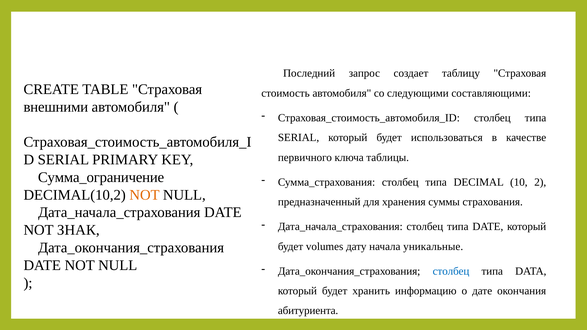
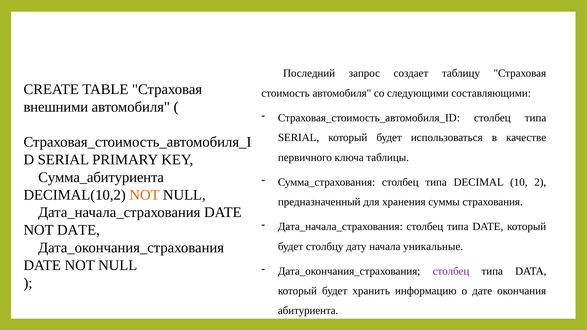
Сумма_ограничение: Сумма_ограничение -> Сумма_абитуриента
NOT ЗНАК: ЗНАК -> DATE
volumes: volumes -> столбцу
столбец at (451, 271) colour: blue -> purple
